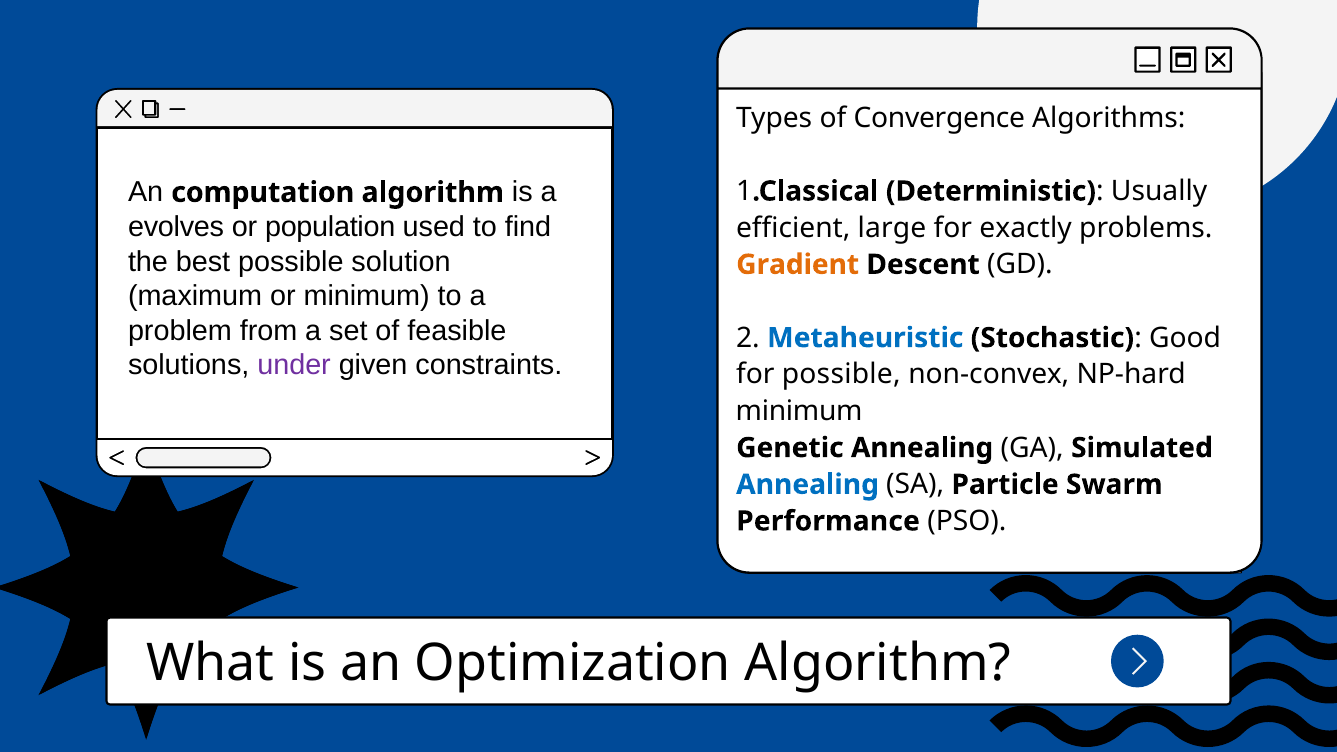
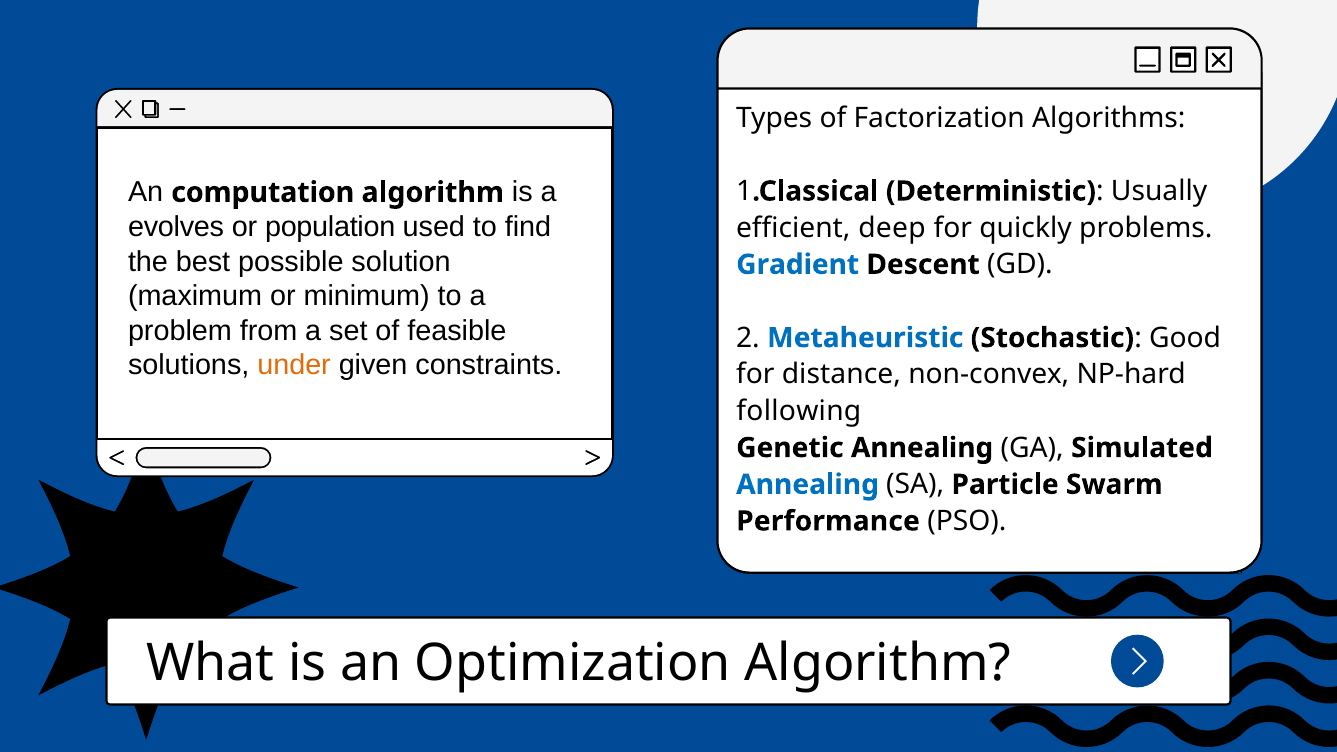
Convergence: Convergence -> Factorization
large: large -> deep
exactly: exactly -> quickly
Gradient colour: orange -> blue
under colour: purple -> orange
for possible: possible -> distance
minimum at (799, 411): minimum -> following
